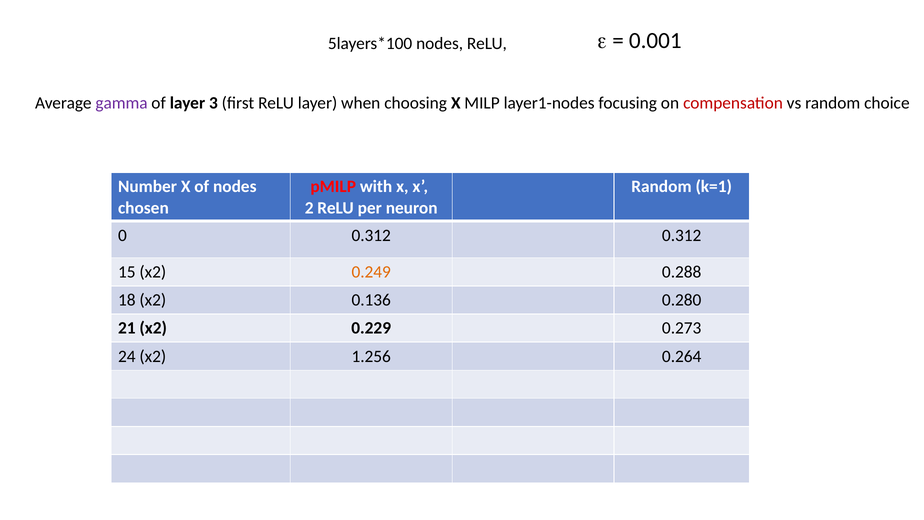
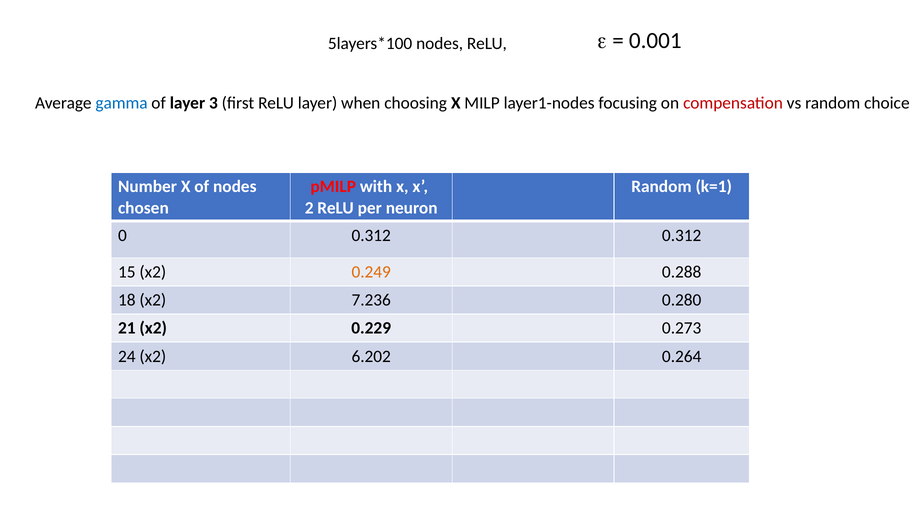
gamma colour: purple -> blue
0.136: 0.136 -> 7.236
1.256: 1.256 -> 6.202
